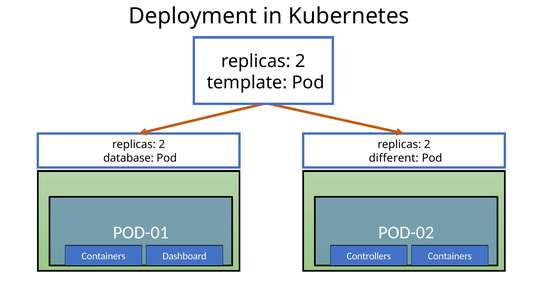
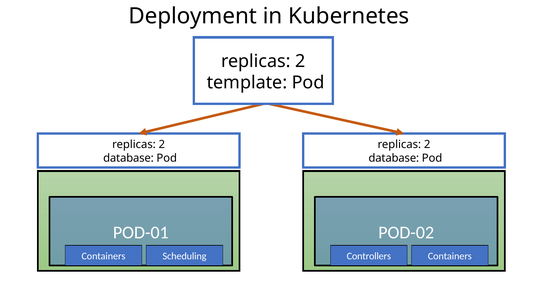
different at (394, 158): different -> database
Dashboard: Dashboard -> Scheduling
